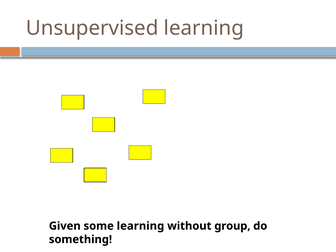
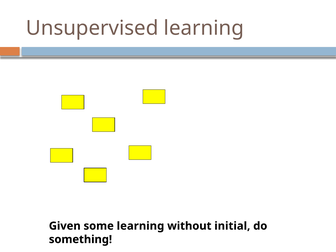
group: group -> initial
